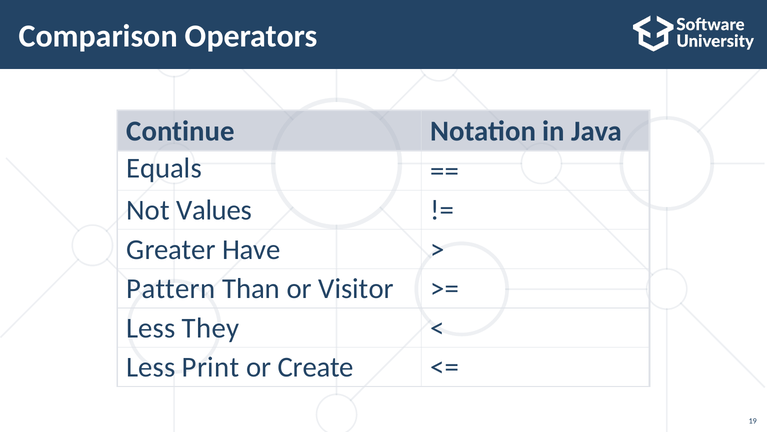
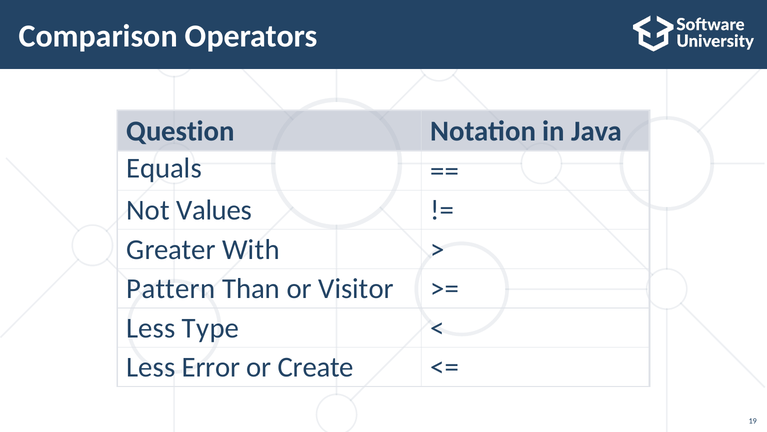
Continue: Continue -> Question
Have: Have -> With
They: They -> Type
Print: Print -> Error
